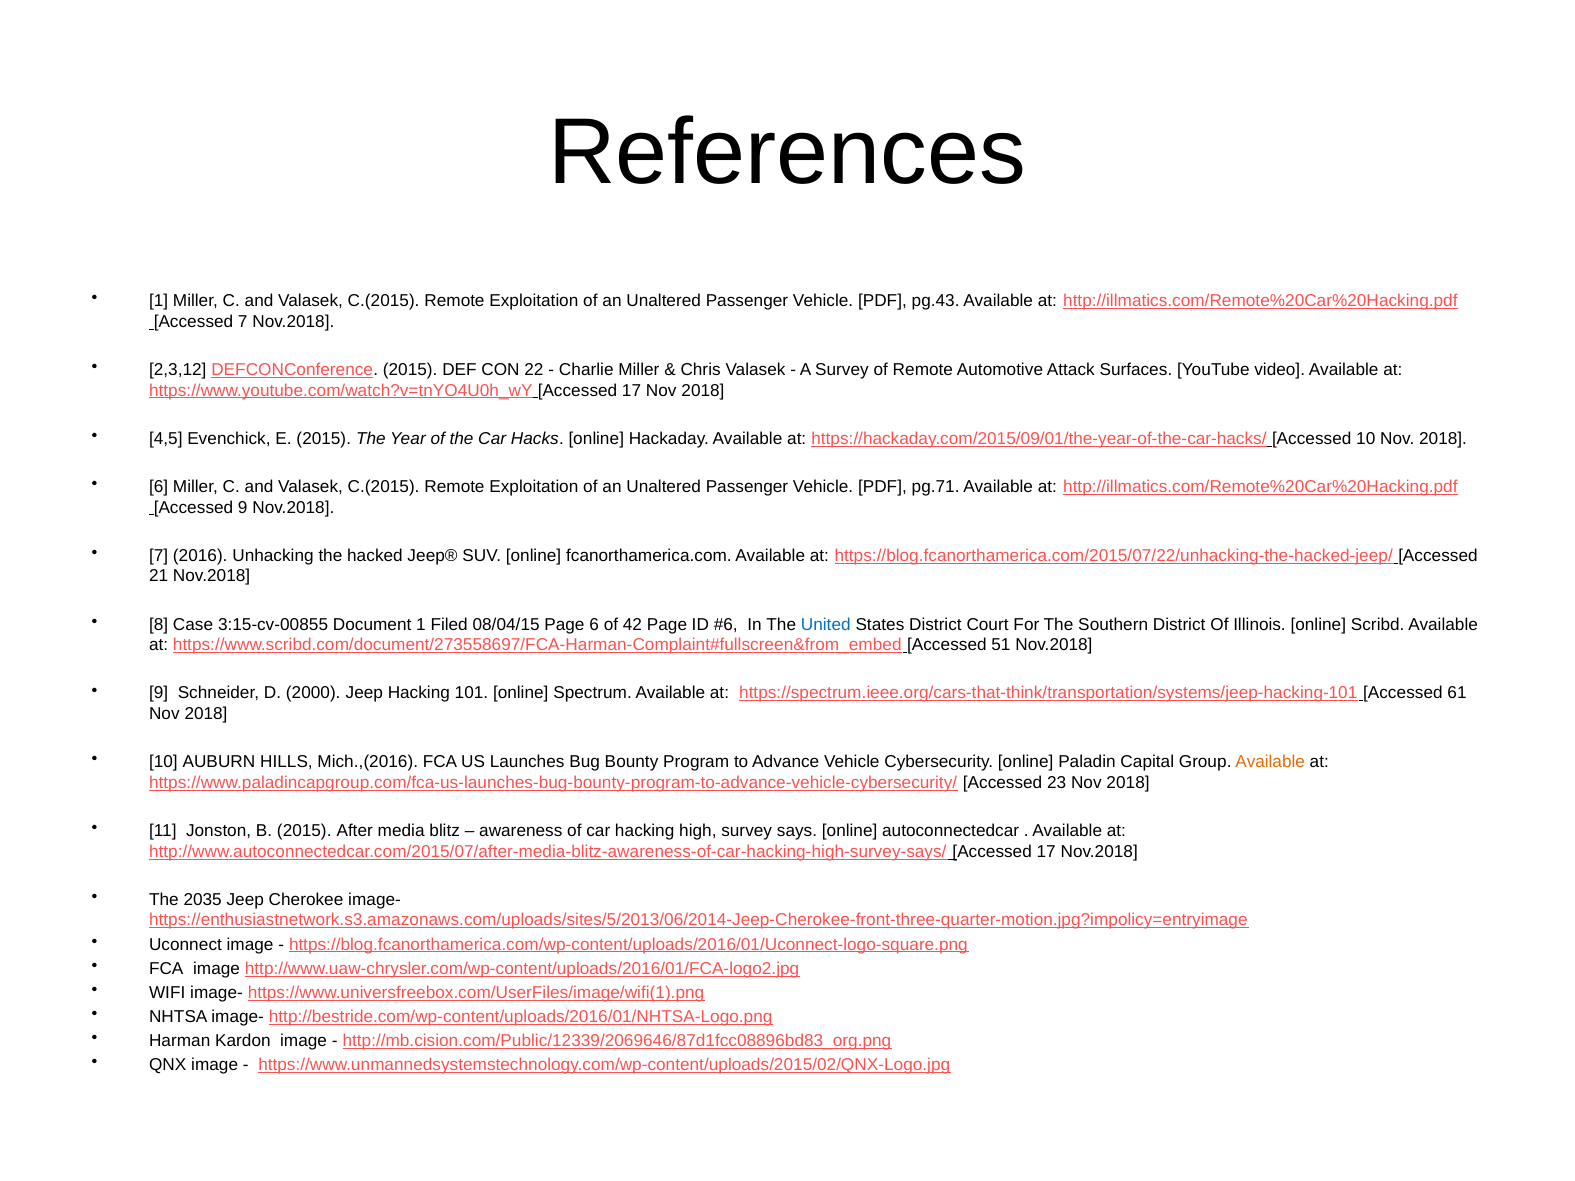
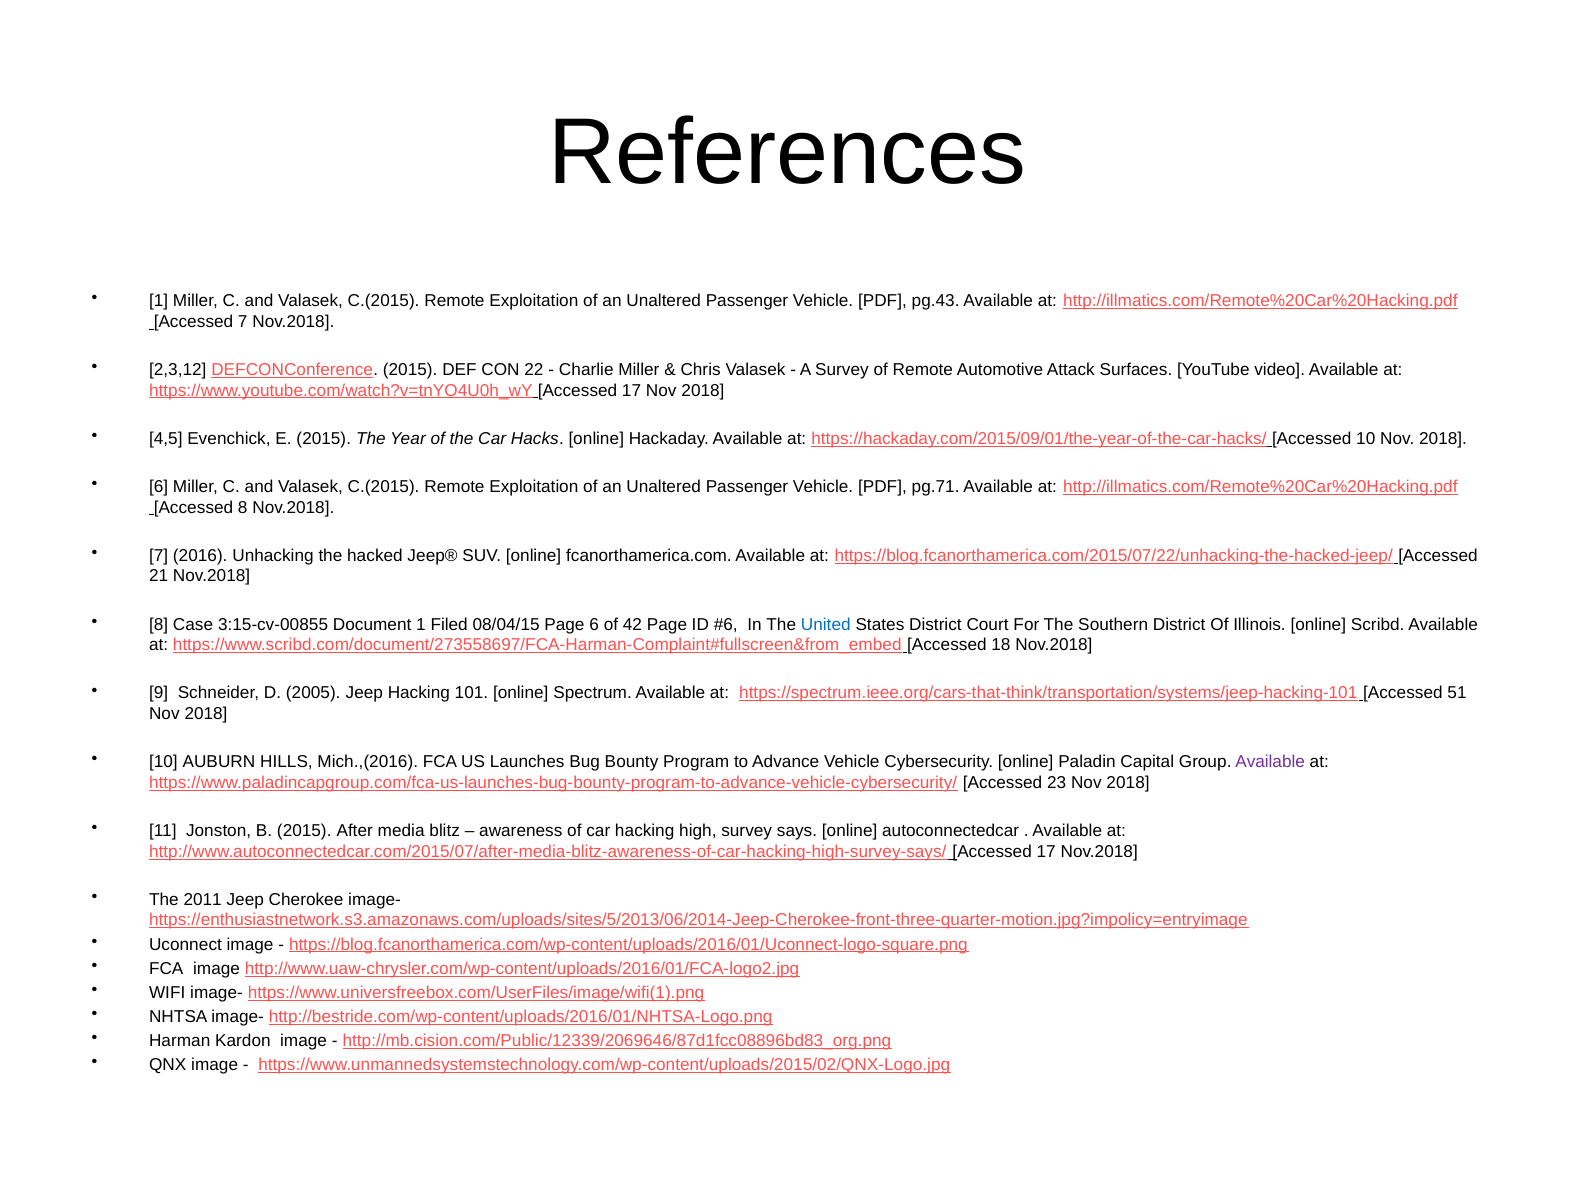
Accessed 9: 9 -> 8
51: 51 -> 18
2000: 2000 -> 2005
61: 61 -> 51
Available at (1270, 762) colour: orange -> purple
2035: 2035 -> 2011
